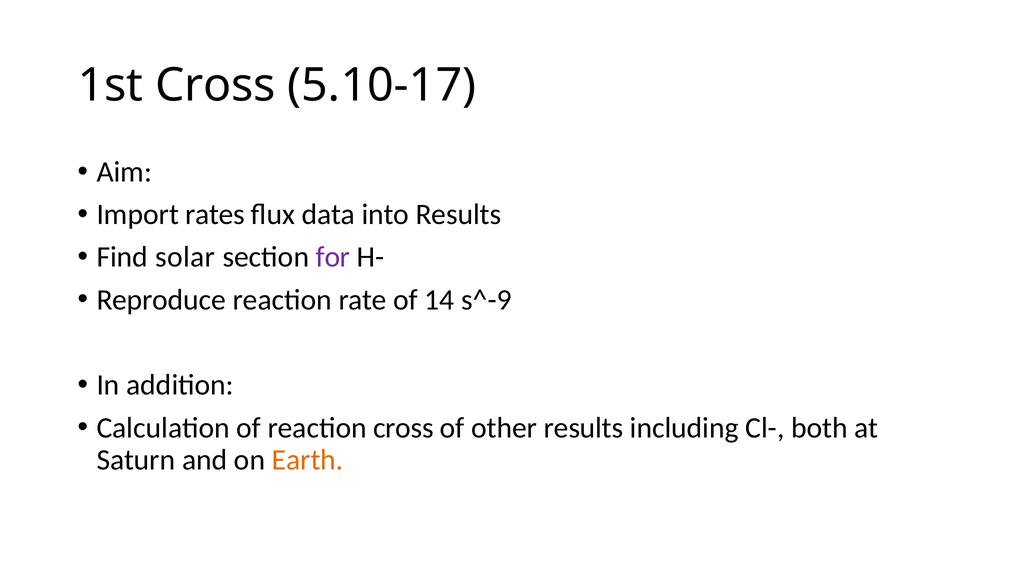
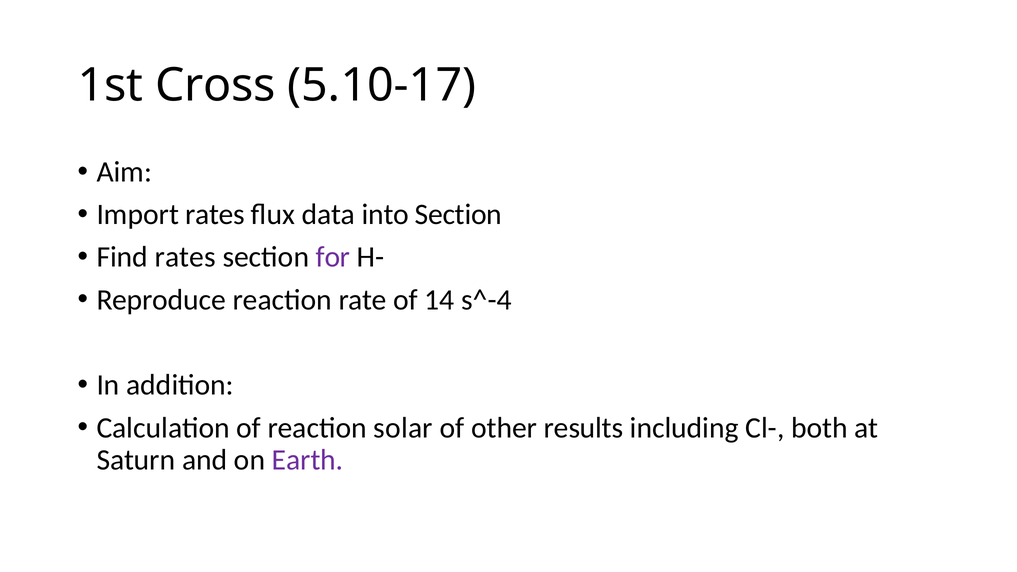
into Results: Results -> Section
Find solar: solar -> rates
s^-9: s^-9 -> s^-4
reaction cross: cross -> solar
Earth colour: orange -> purple
